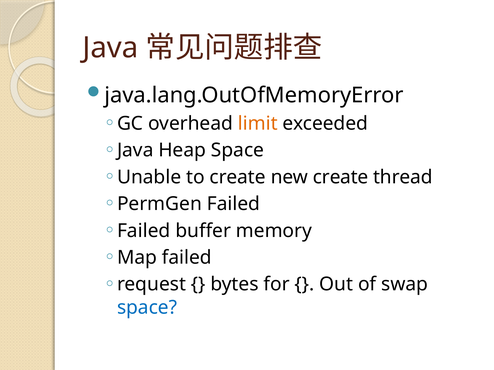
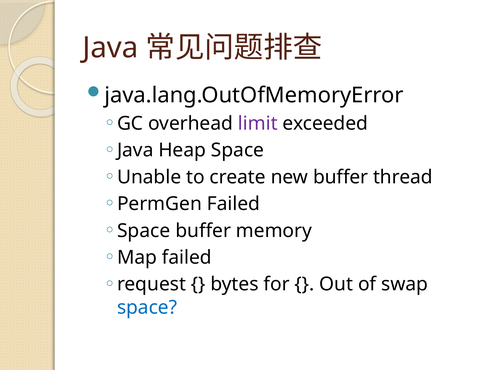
limit colour: orange -> purple
new create: create -> buffer
Failed at (144, 231): Failed -> Space
